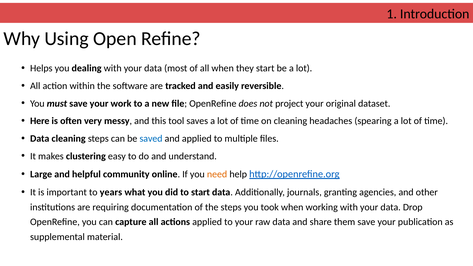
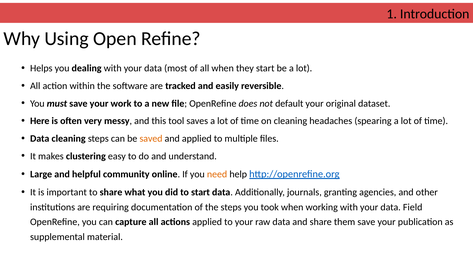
project: project -> default
saved colour: blue -> orange
to years: years -> share
Drop: Drop -> Field
